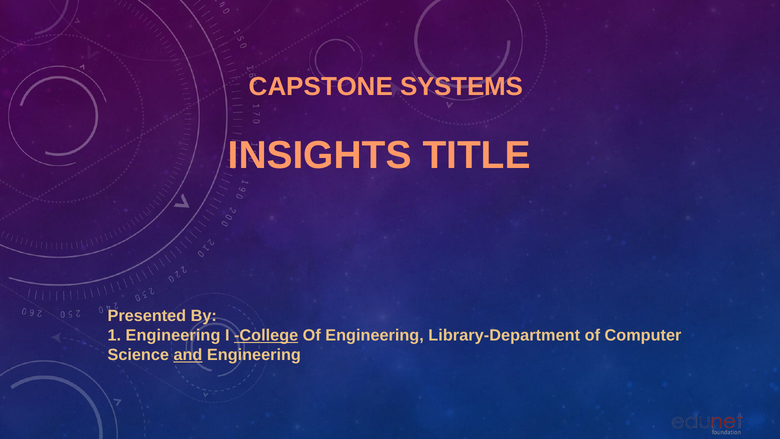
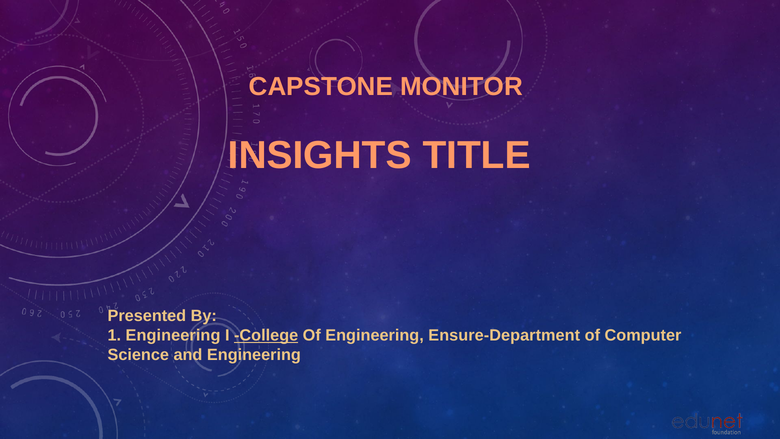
SYSTEMS: SYSTEMS -> MONITOR
Library-Department: Library-Department -> Ensure-Department
and underline: present -> none
